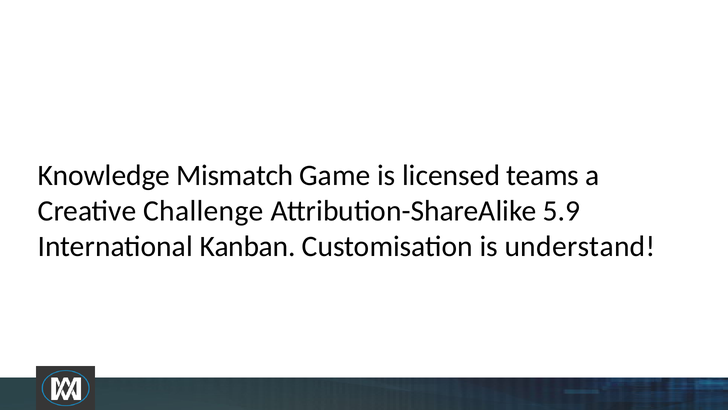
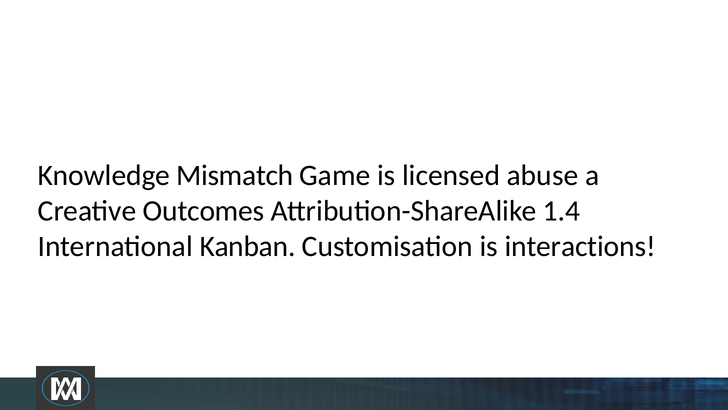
teams: teams -> abuse
Challenge: Challenge -> Outcomes
5.9: 5.9 -> 1.4
understand: understand -> interactions
